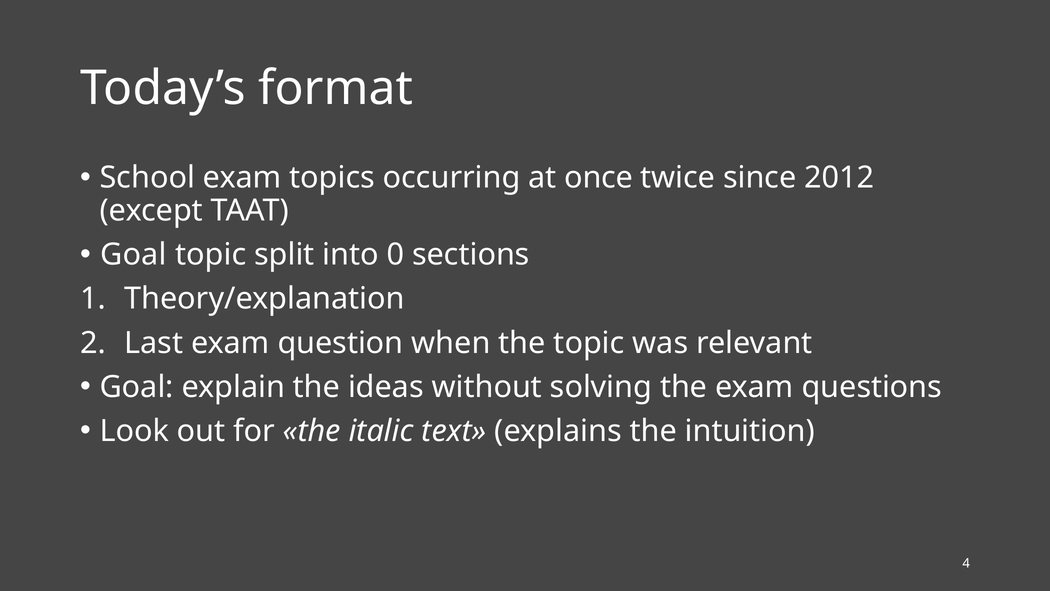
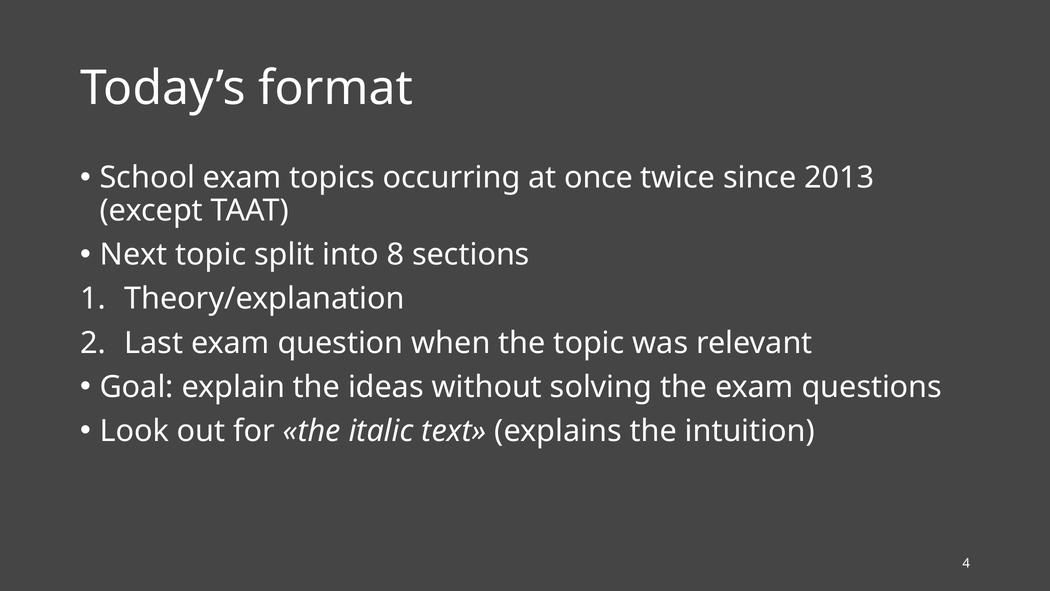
2012: 2012 -> 2013
Goal at (133, 255): Goal -> Next
0: 0 -> 8
